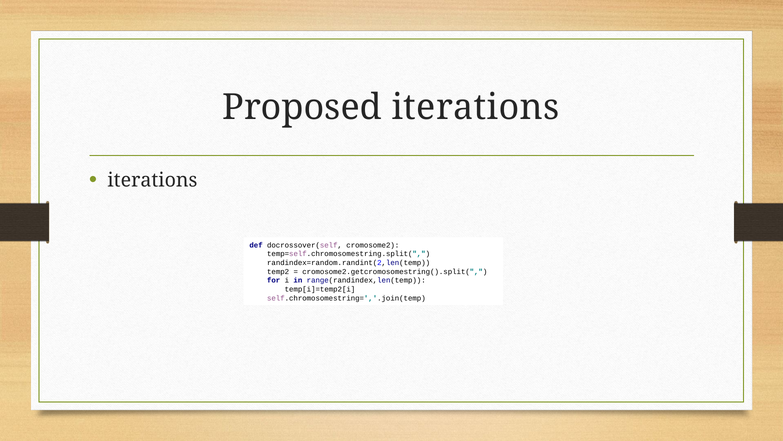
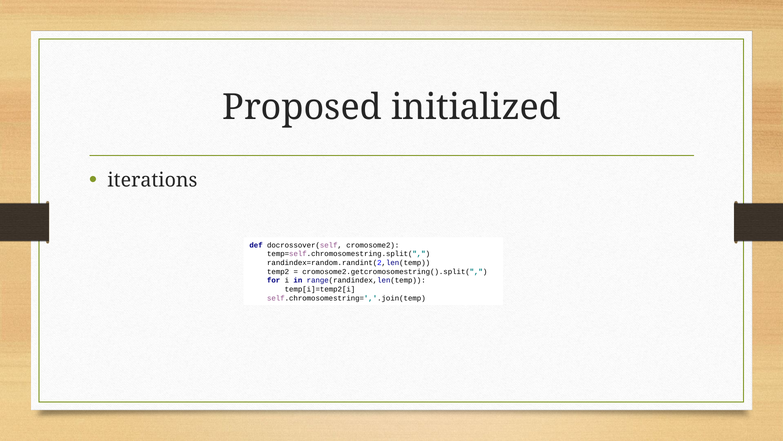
Proposed iterations: iterations -> initialized
